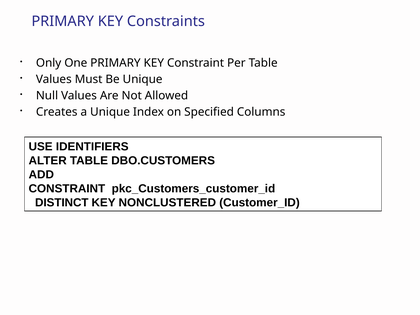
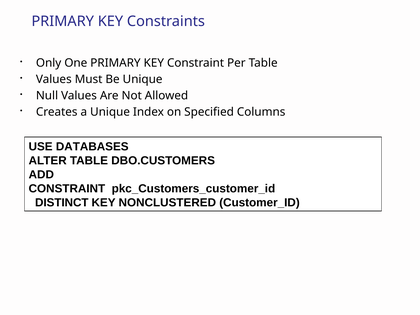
IDENTIFIERS: IDENTIFIERS -> DATABASES
